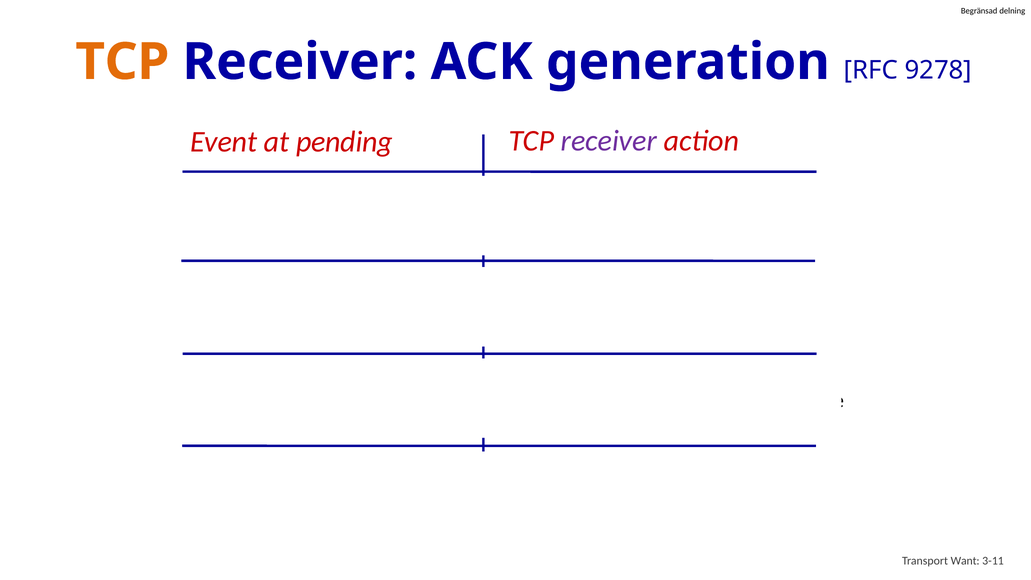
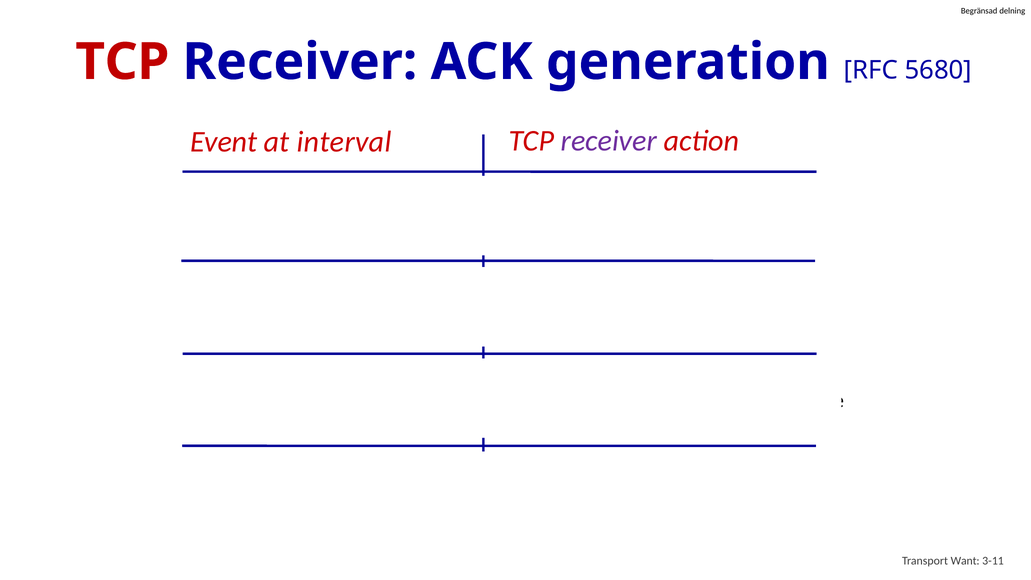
TCP at (122, 62) colour: orange -> red
9278: 9278 -> 5680
at pending: pending -> interval
